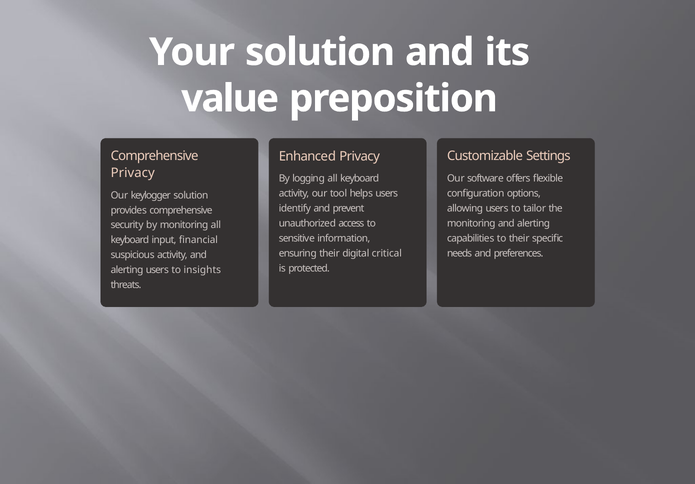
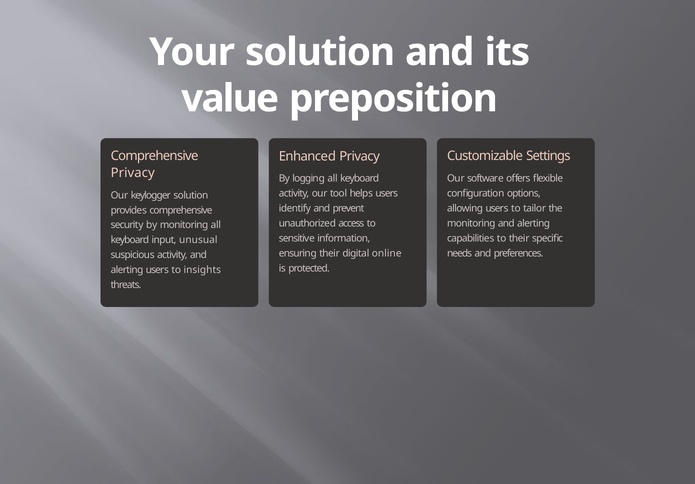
financial: financial -> unusual
critical: critical -> online
